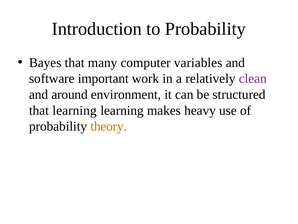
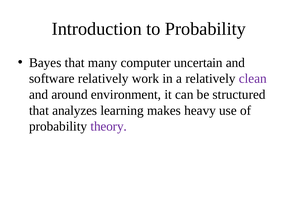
variables: variables -> uncertain
software important: important -> relatively
that learning: learning -> analyzes
theory colour: orange -> purple
